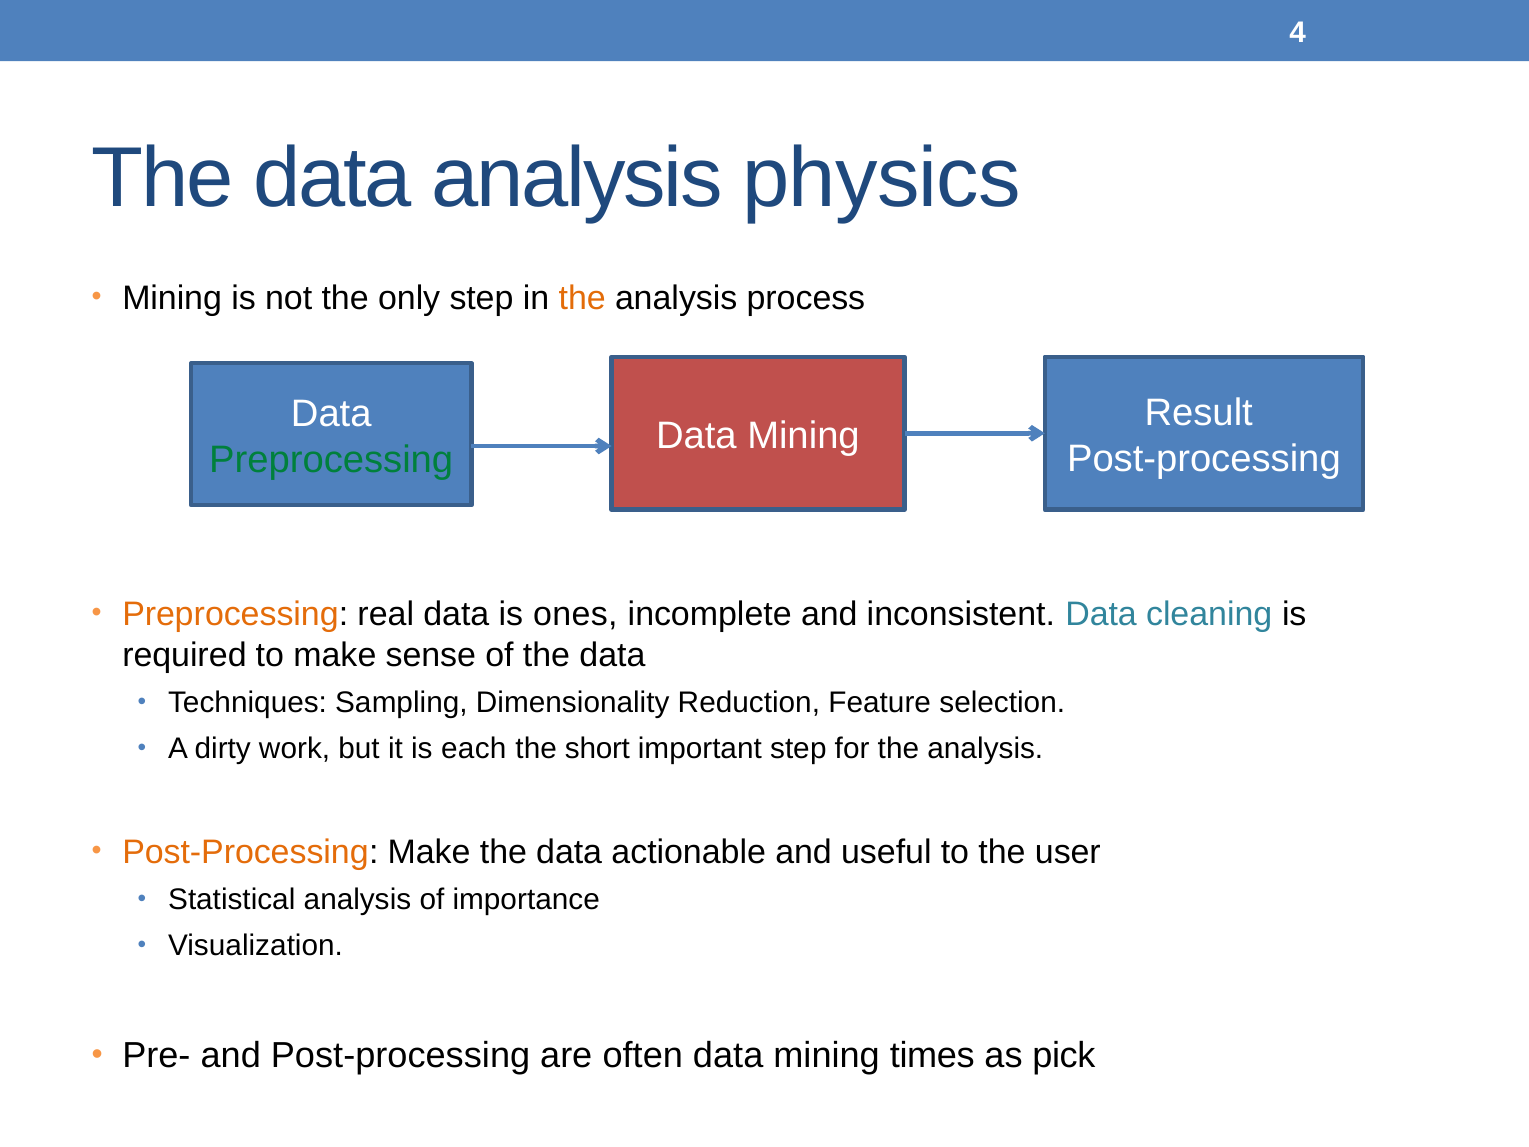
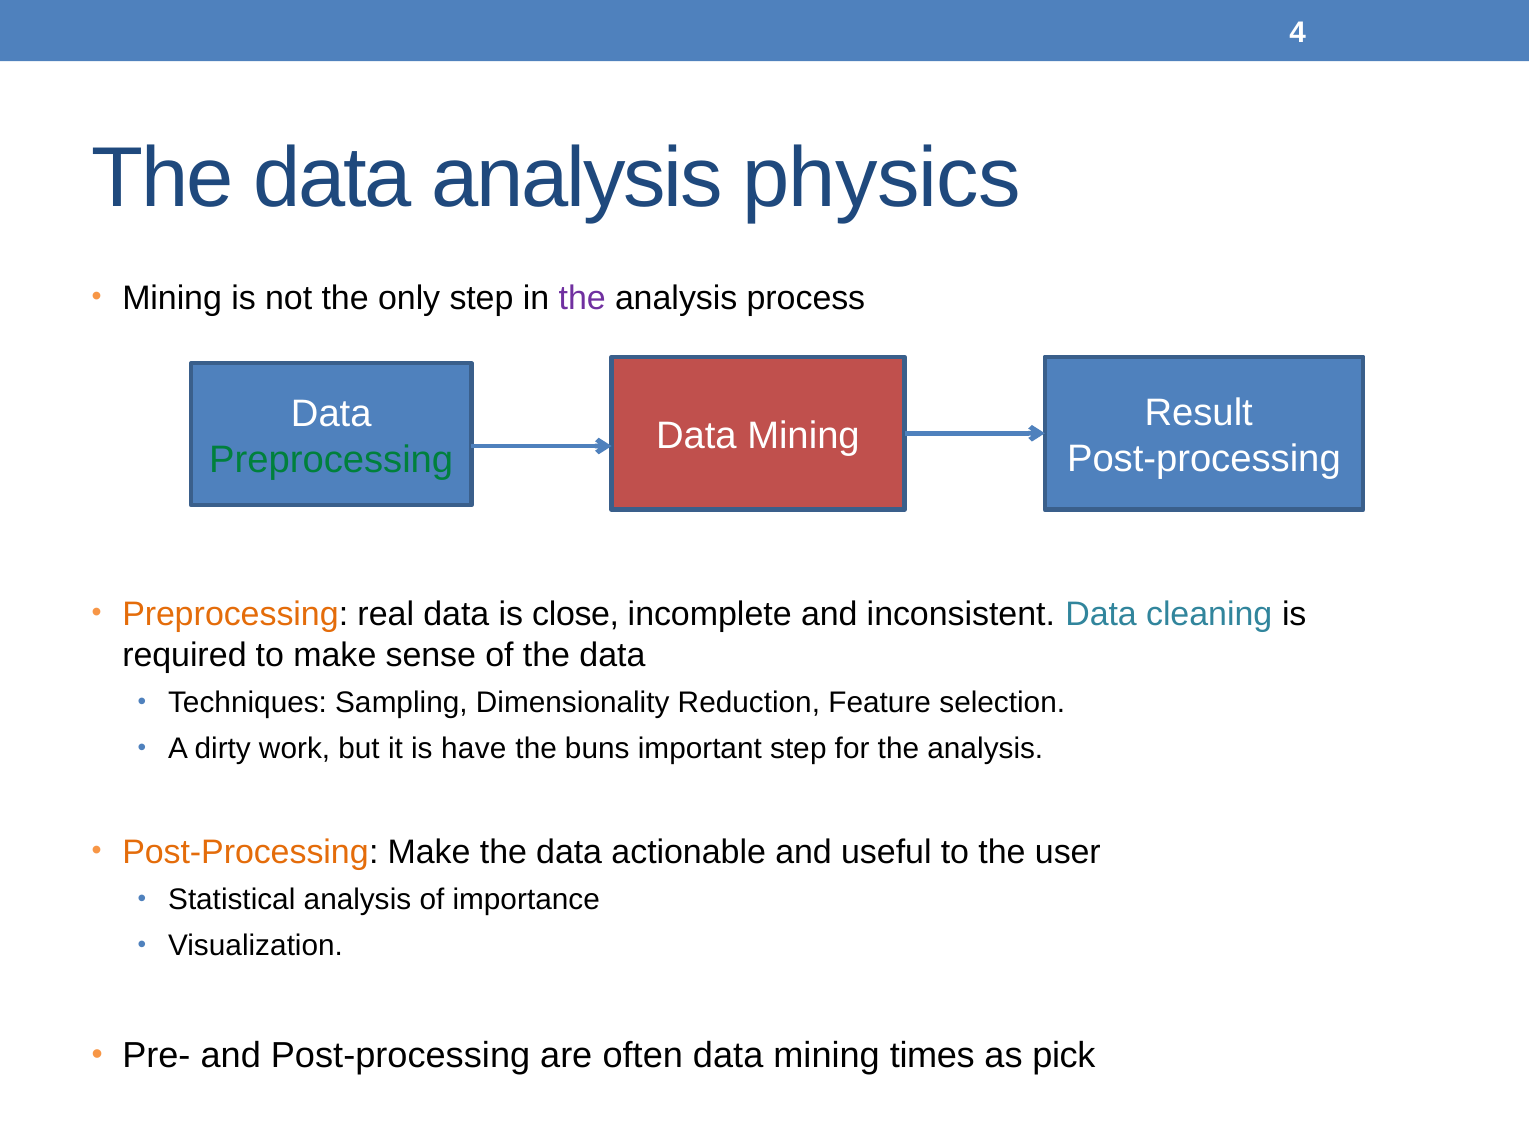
the at (582, 298) colour: orange -> purple
ones: ones -> close
each: each -> have
short: short -> buns
